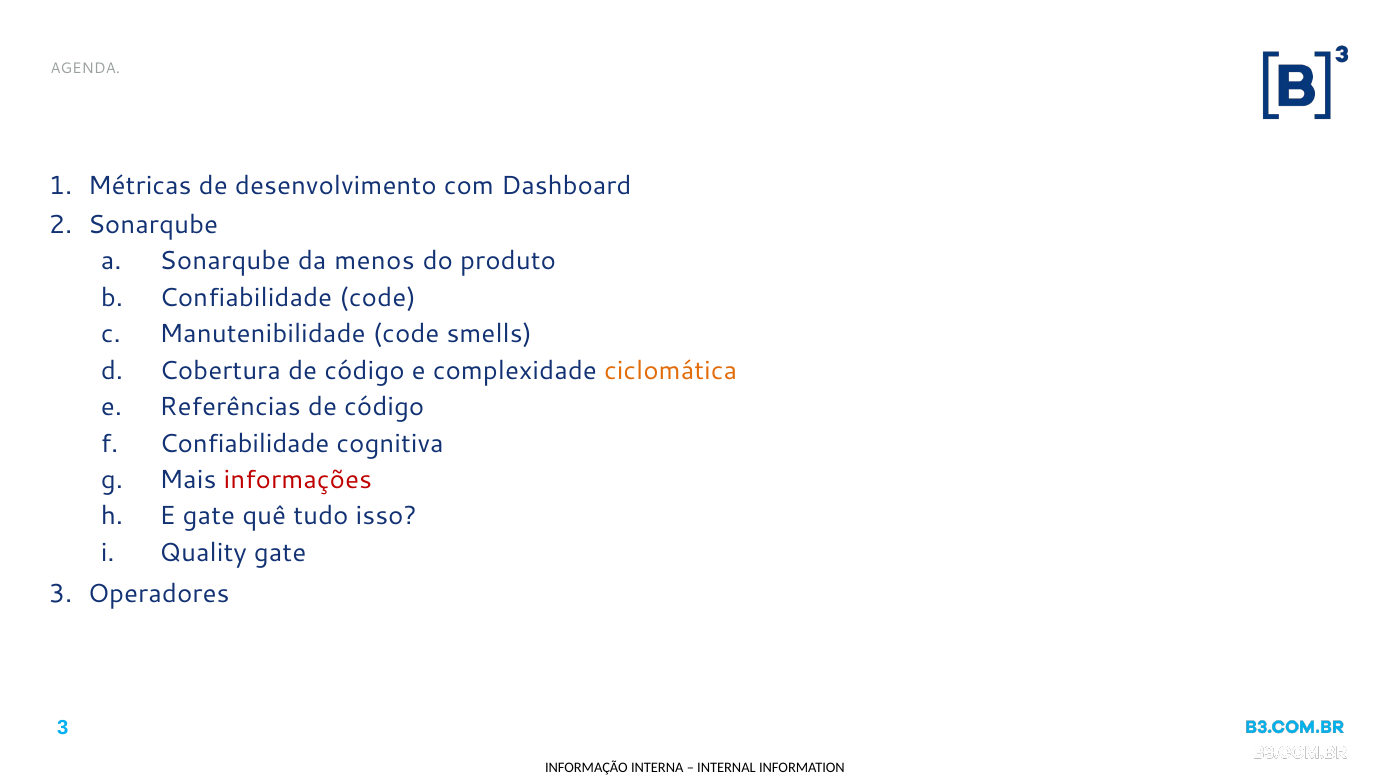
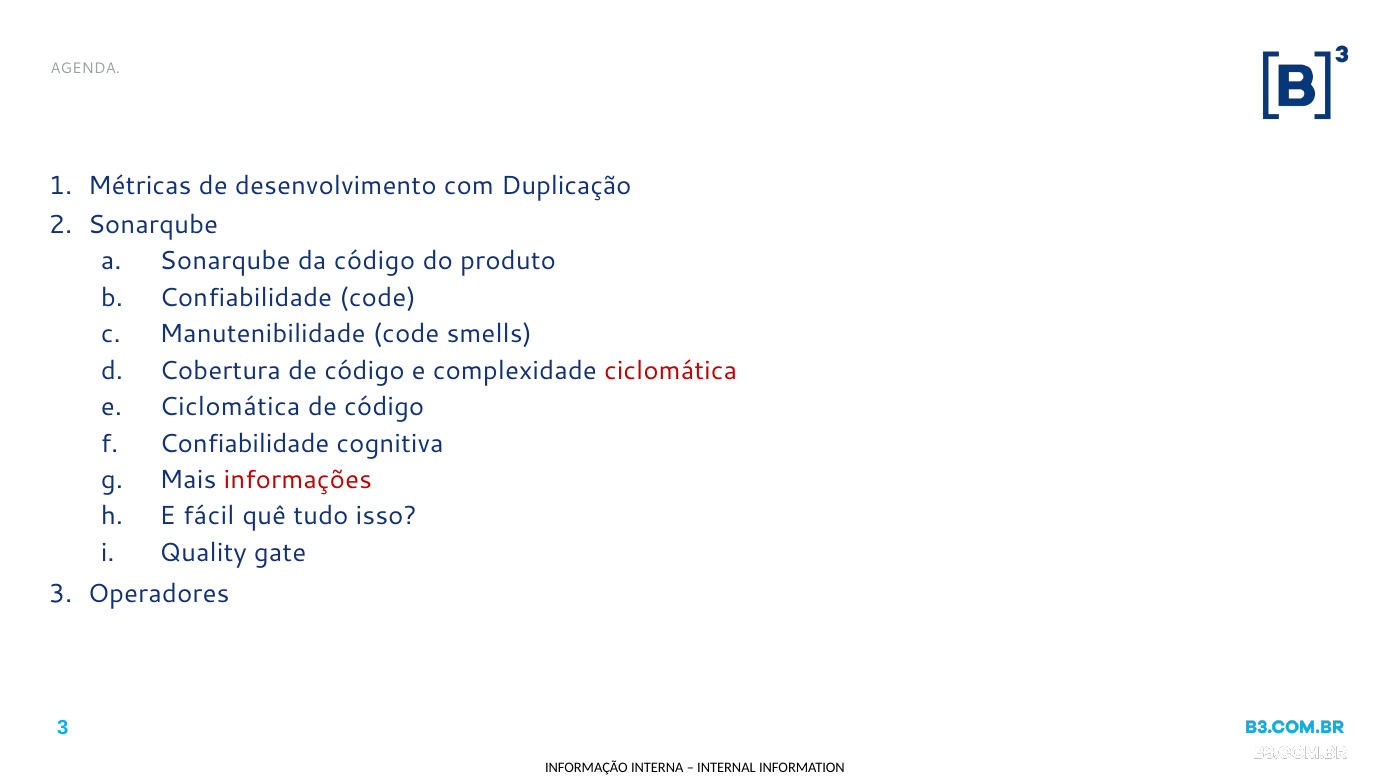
Dashboard: Dashboard -> Duplicação
da menos: menos -> código
ciclomática at (671, 370) colour: orange -> red
e Referências: Referências -> Ciclomática
E gate: gate -> fácil
